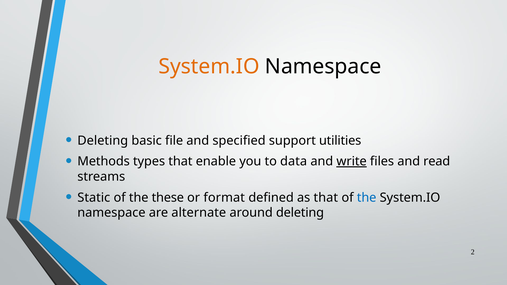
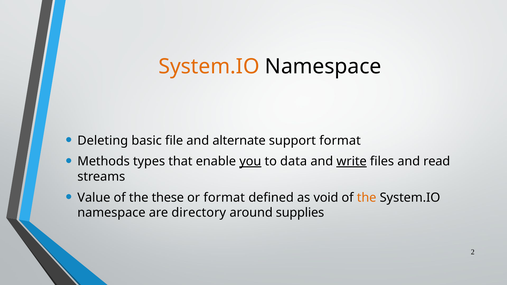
specified: specified -> alternate
support utilities: utilities -> format
you underline: none -> present
Static: Static -> Value
as that: that -> void
the at (367, 198) colour: blue -> orange
alternate: alternate -> directory
around deleting: deleting -> supplies
